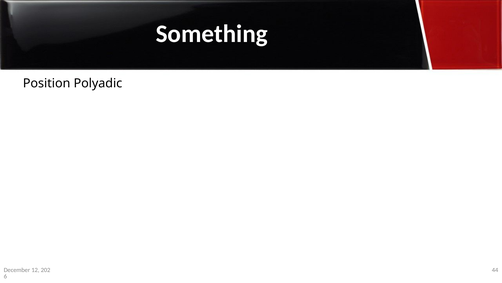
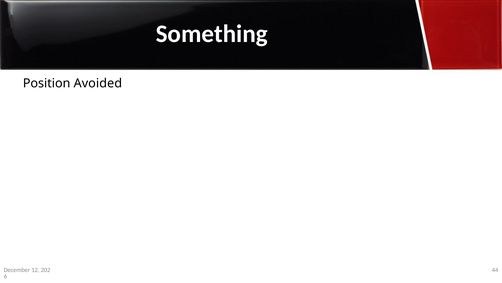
Polyadic: Polyadic -> Avoided
